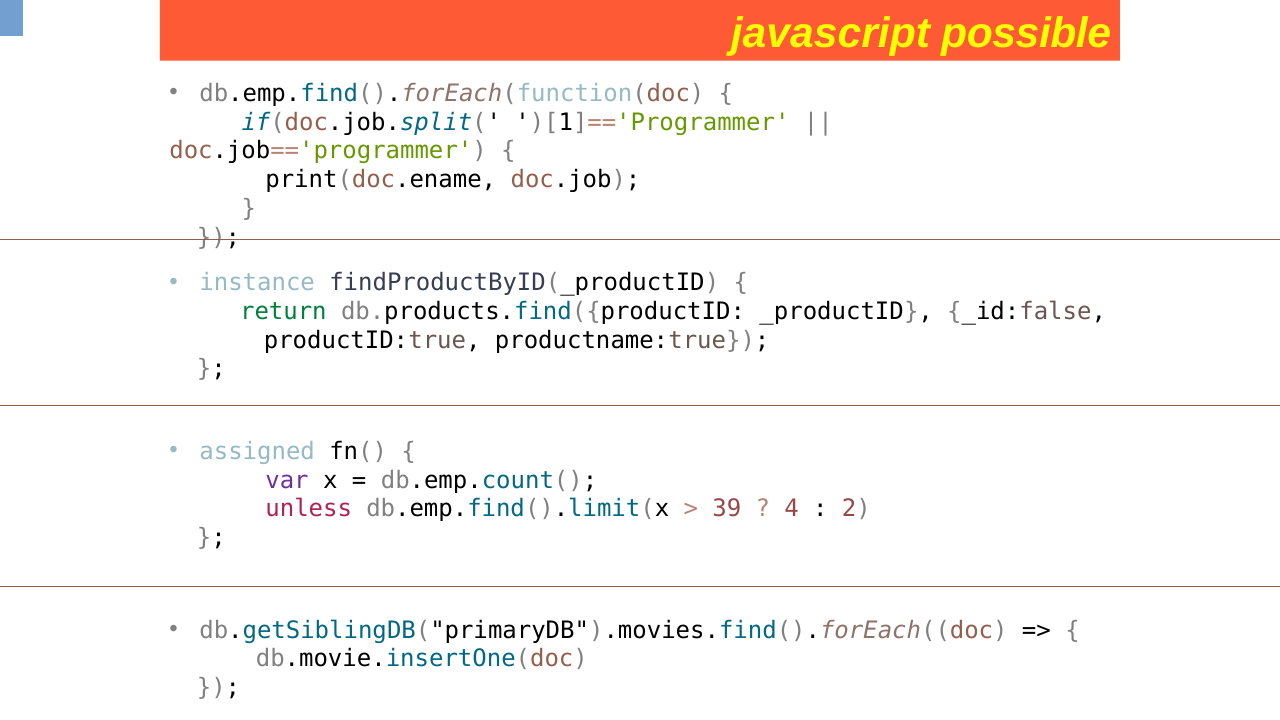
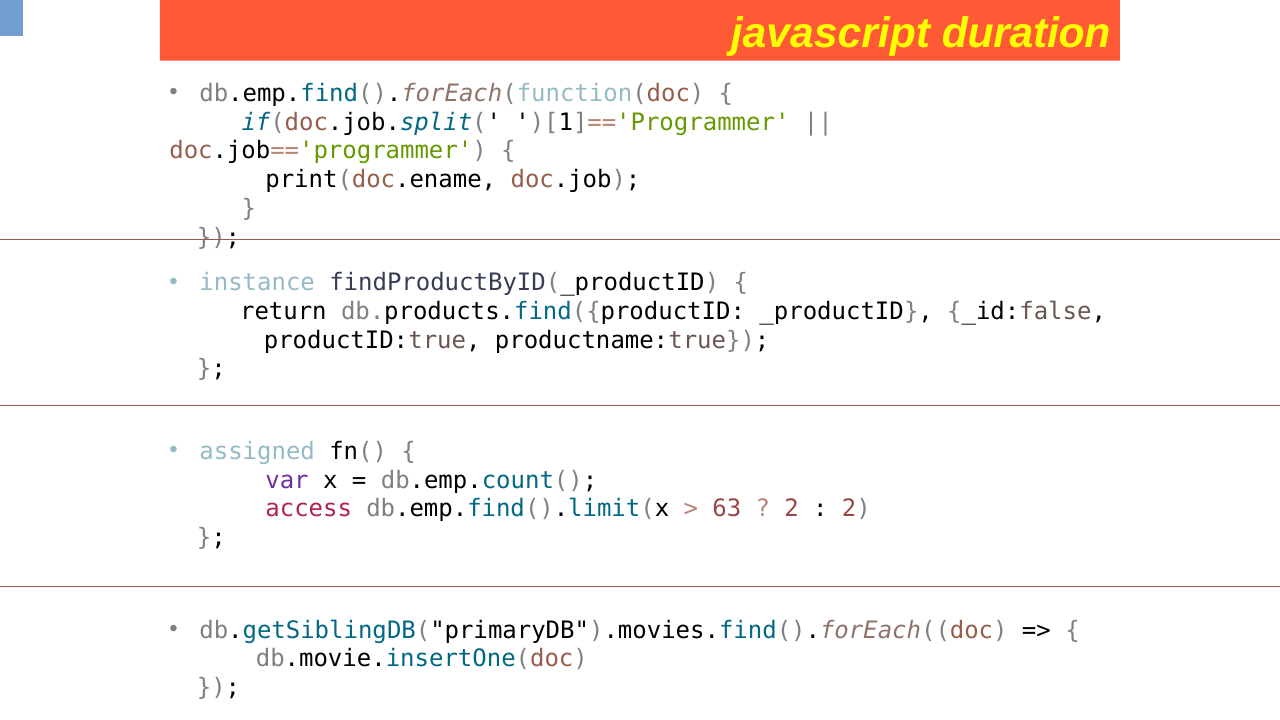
possible: possible -> duration
return colour: green -> black
unless: unless -> access
39: 39 -> 63
4 at (792, 509): 4 -> 2
